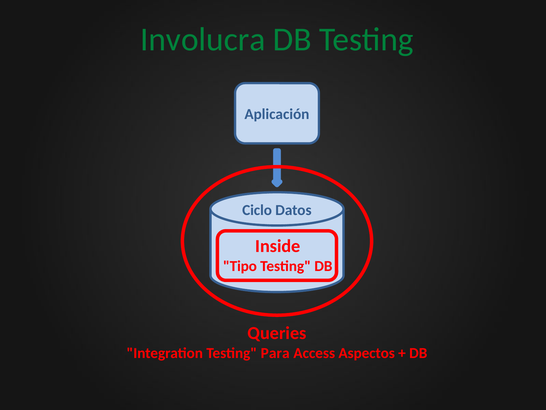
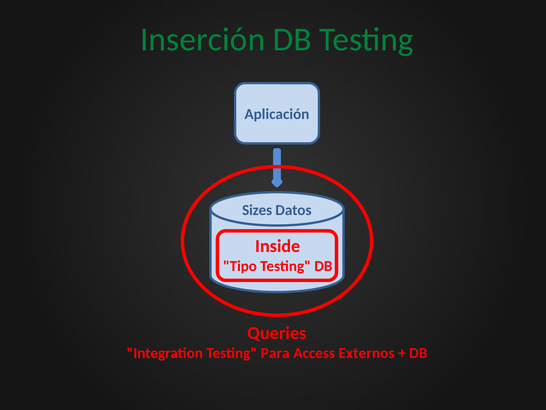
Involucra: Involucra -> Inserción
Ciclo: Ciclo -> Sizes
Aspectos: Aspectos -> Externos
